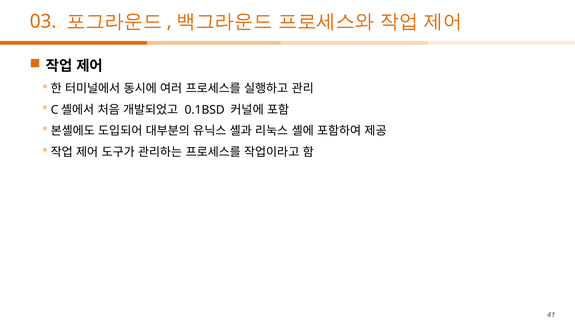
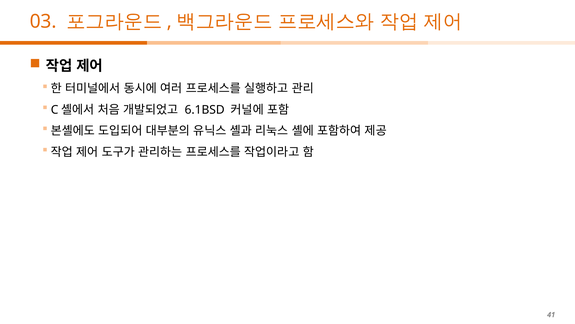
0.1BSD: 0.1BSD -> 6.1BSD
